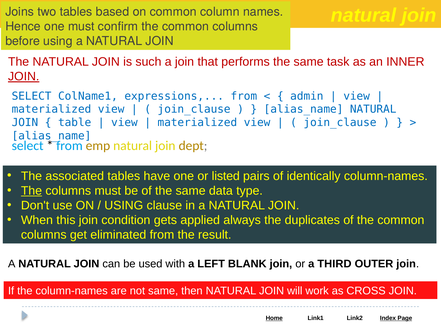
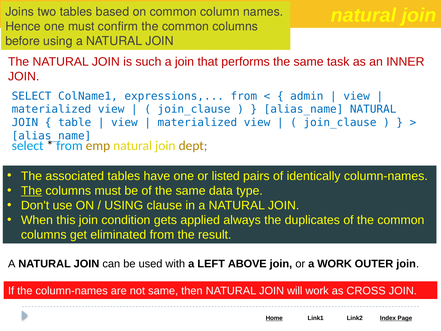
JOIN at (24, 77) underline: present -> none
BLANK: BLANK -> ABOVE
a THIRD: THIRD -> WORK
